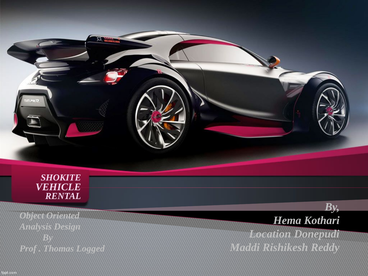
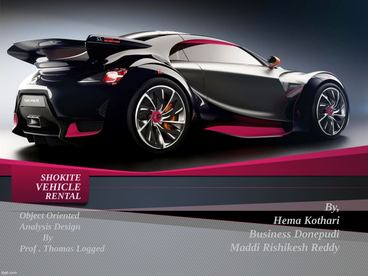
Location: Location -> Business
